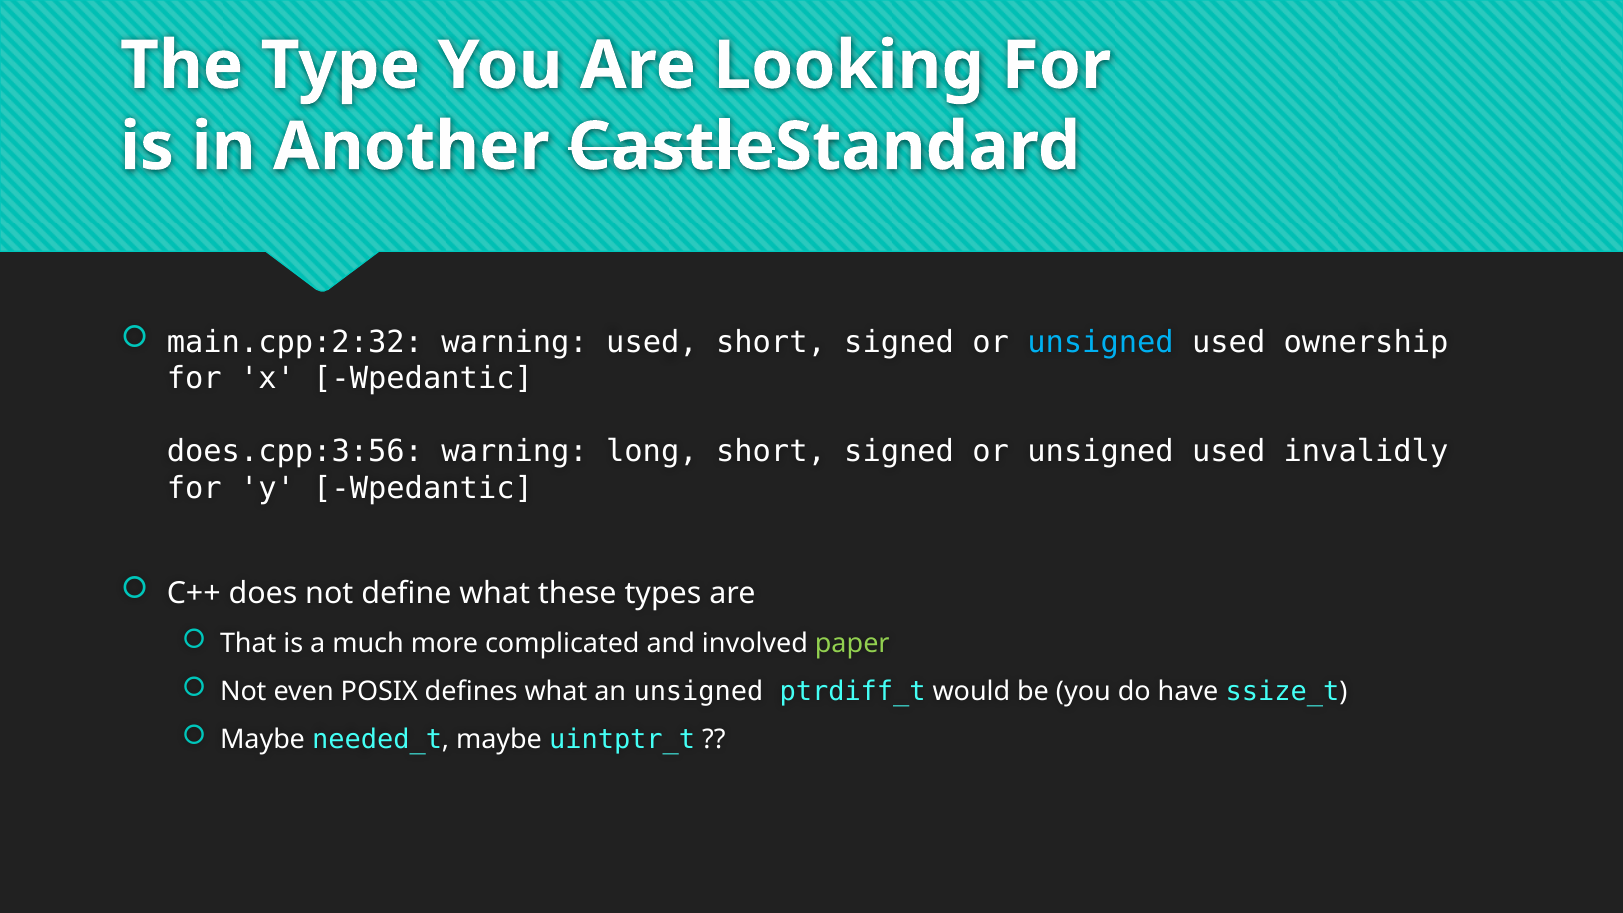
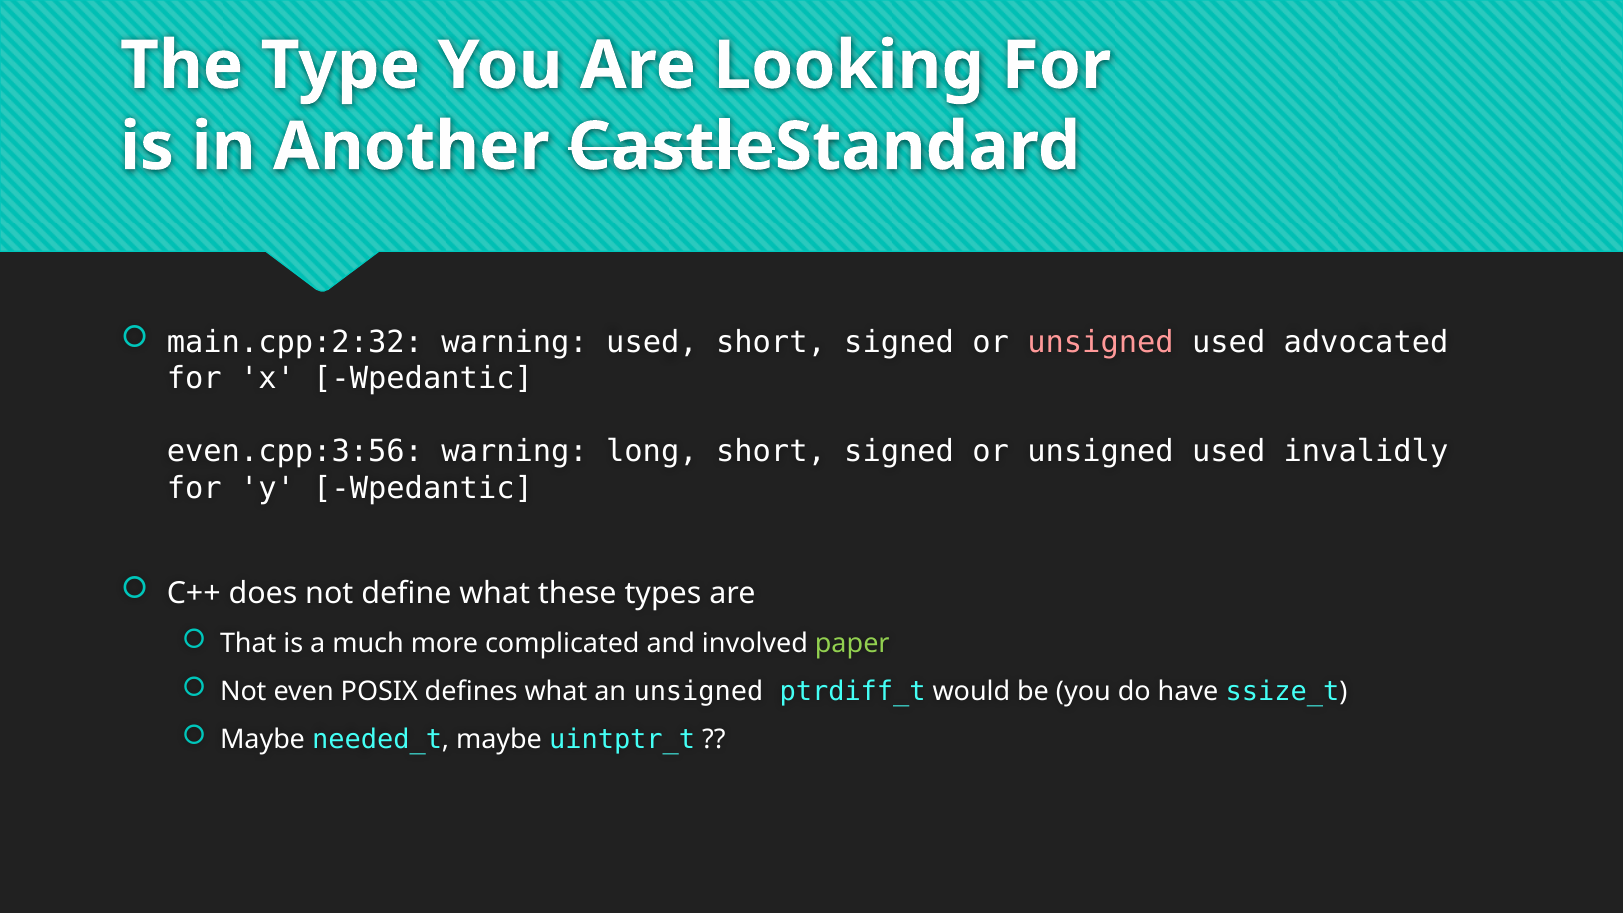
unsigned at (1101, 342) colour: light blue -> pink
ownership: ownership -> advocated
does.cpp:3:56: does.cpp:3:56 -> even.cpp:3:56
